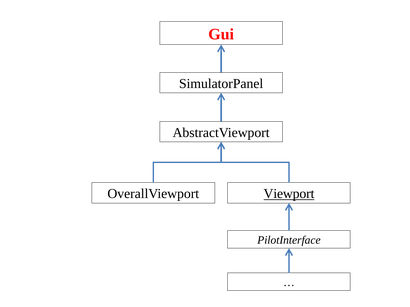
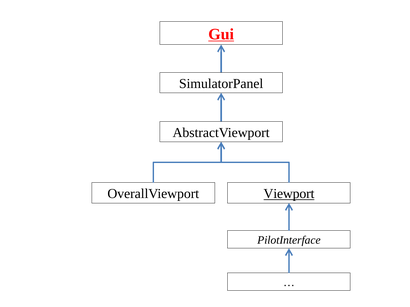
Gui underline: none -> present
